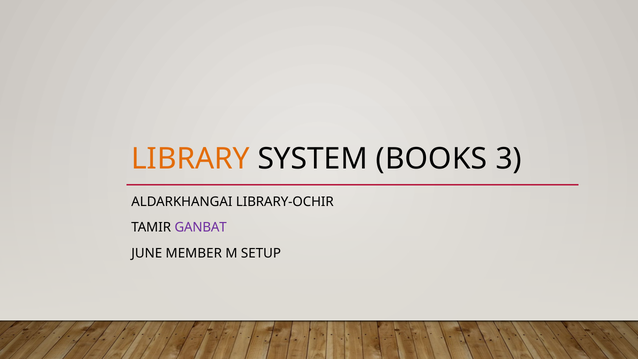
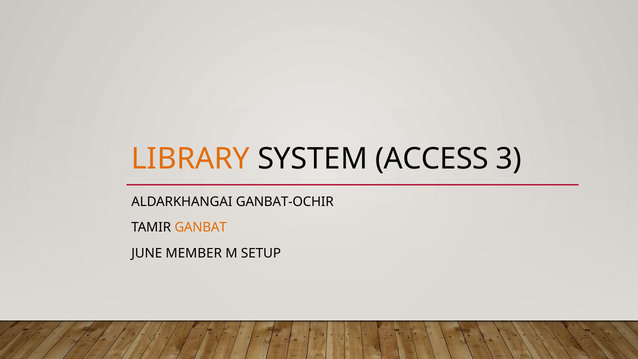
BOOKS: BOOKS -> ACCESS
LIBRARY-OCHIR: LIBRARY-OCHIR -> GANBAT-OCHIR
GANBAT colour: purple -> orange
